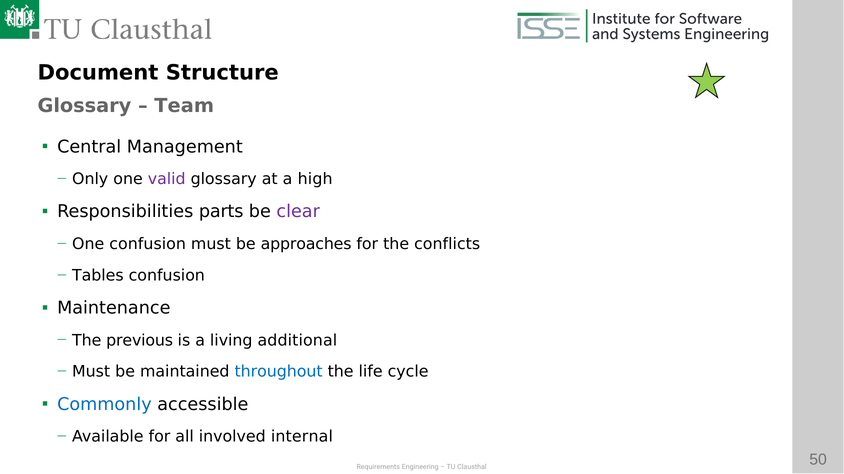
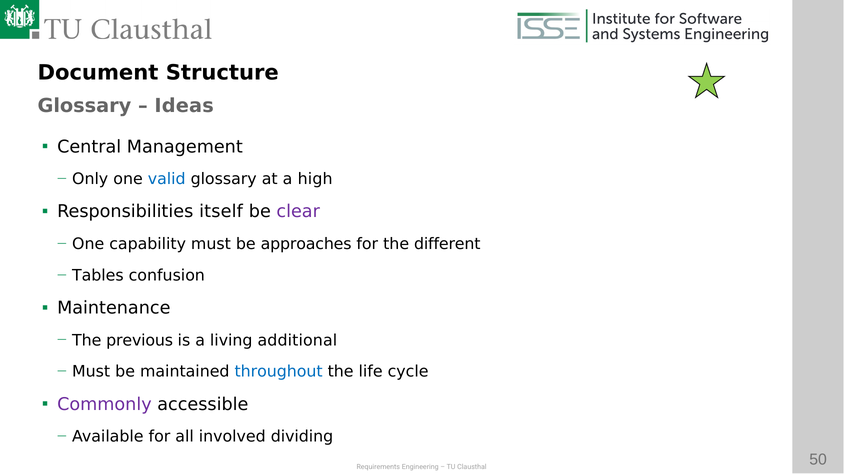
Team: Team -> Ideas
valid colour: purple -> blue
parts: parts -> itself
One confusion: confusion -> capability
conflicts: conflicts -> different
Commonly colour: blue -> purple
internal: internal -> dividing
